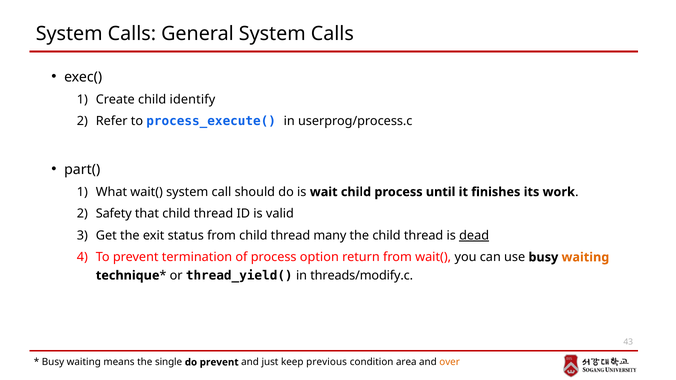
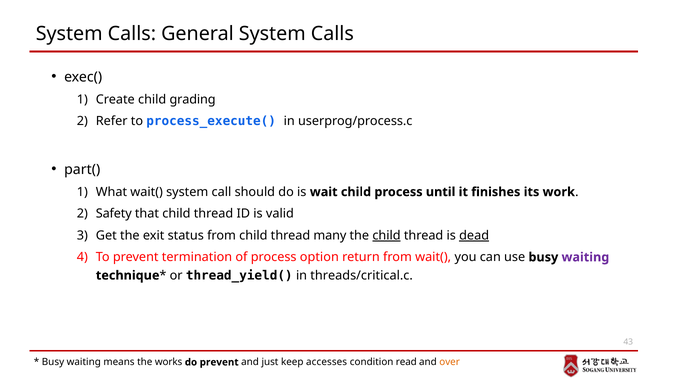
identify: identify -> grading
child at (387, 236) underline: none -> present
waiting at (585, 257) colour: orange -> purple
threads/modify.c: threads/modify.c -> threads/critical.c
single: single -> works
previous: previous -> accesses
area: area -> read
